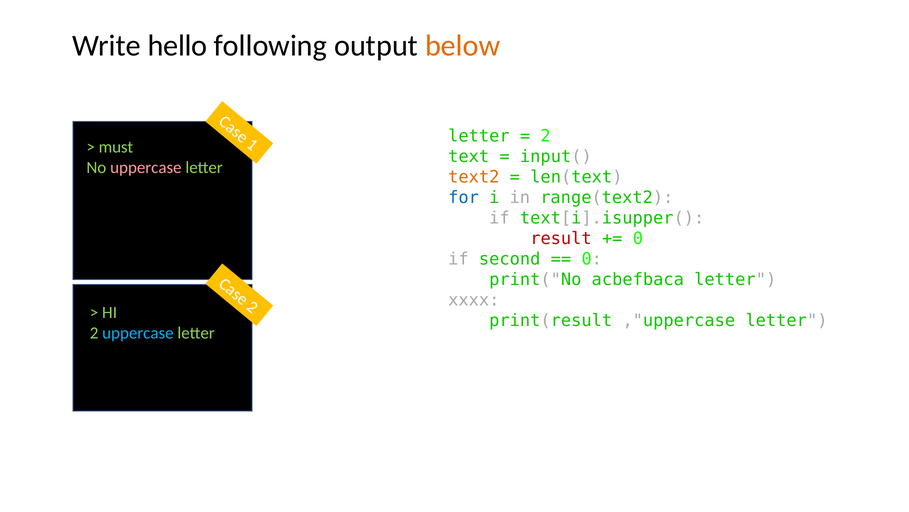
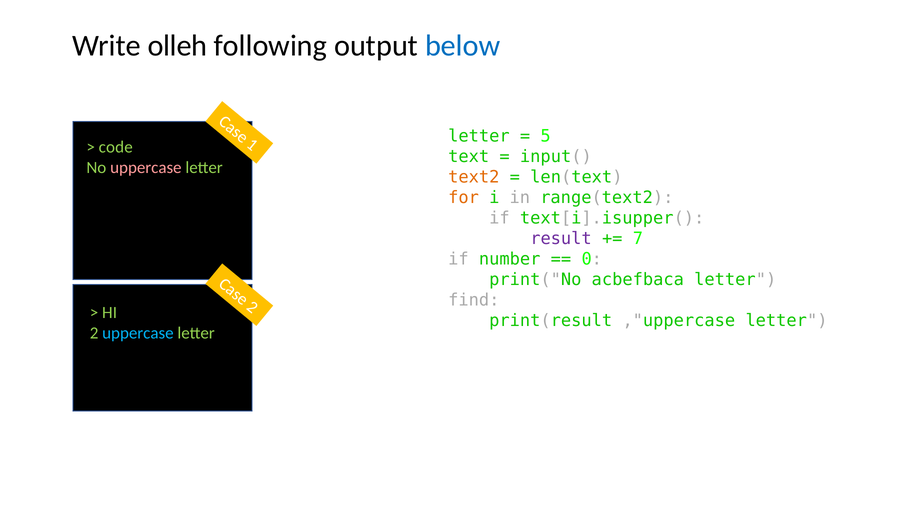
hello: hello -> olleh
below colour: orange -> blue
2 at (546, 136): 2 -> 5
must: must -> code
for colour: blue -> orange
result colour: red -> purple
0 at (638, 238): 0 -> 7
second: second -> number
xxxx: xxxx -> find
